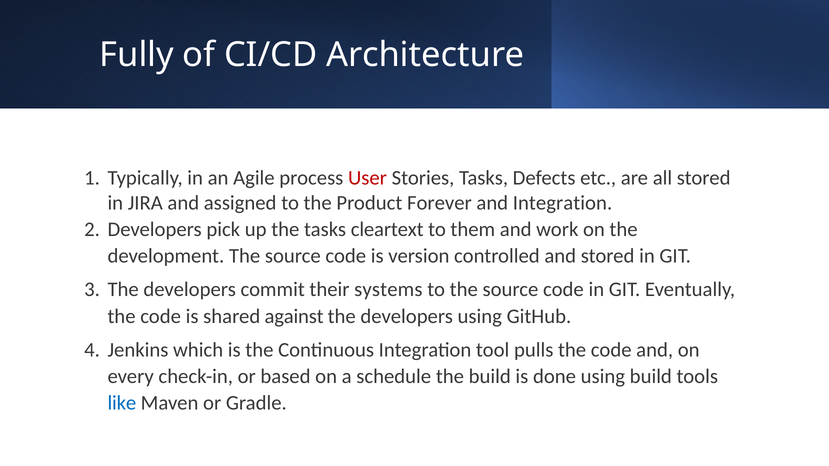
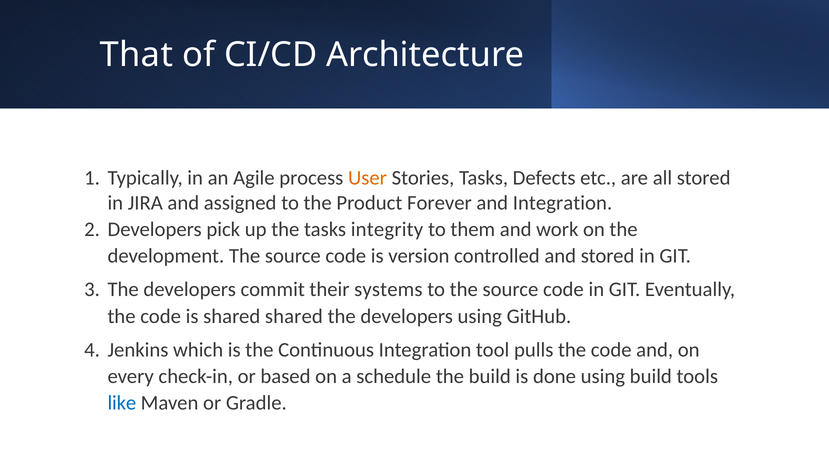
Fully: Fully -> That
User colour: red -> orange
cleartext: cleartext -> integrity
shared against: against -> shared
